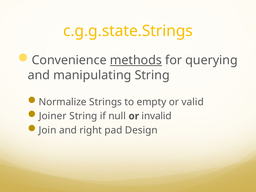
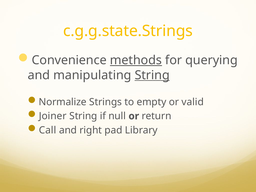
String at (152, 75) underline: none -> present
invalid: invalid -> return
Join: Join -> Call
Design: Design -> Library
